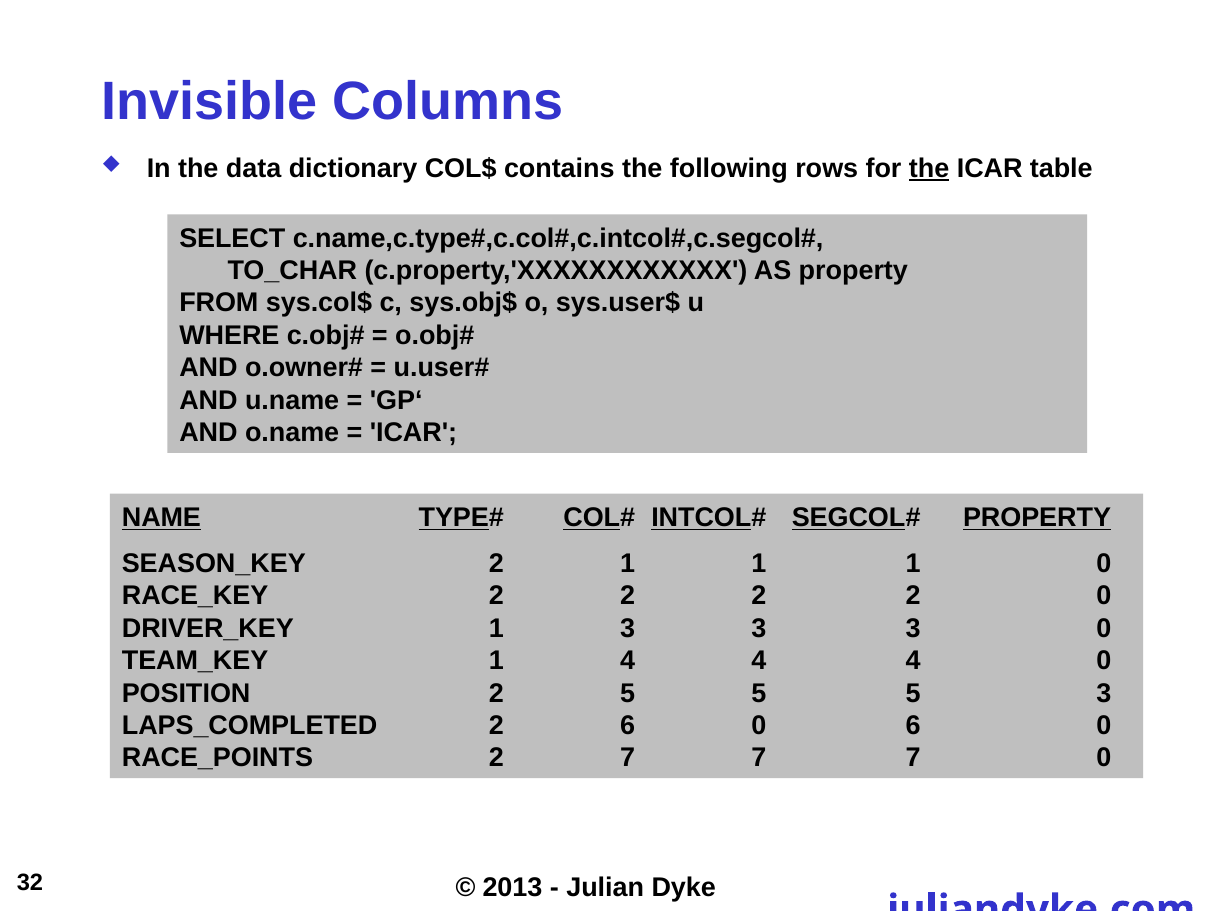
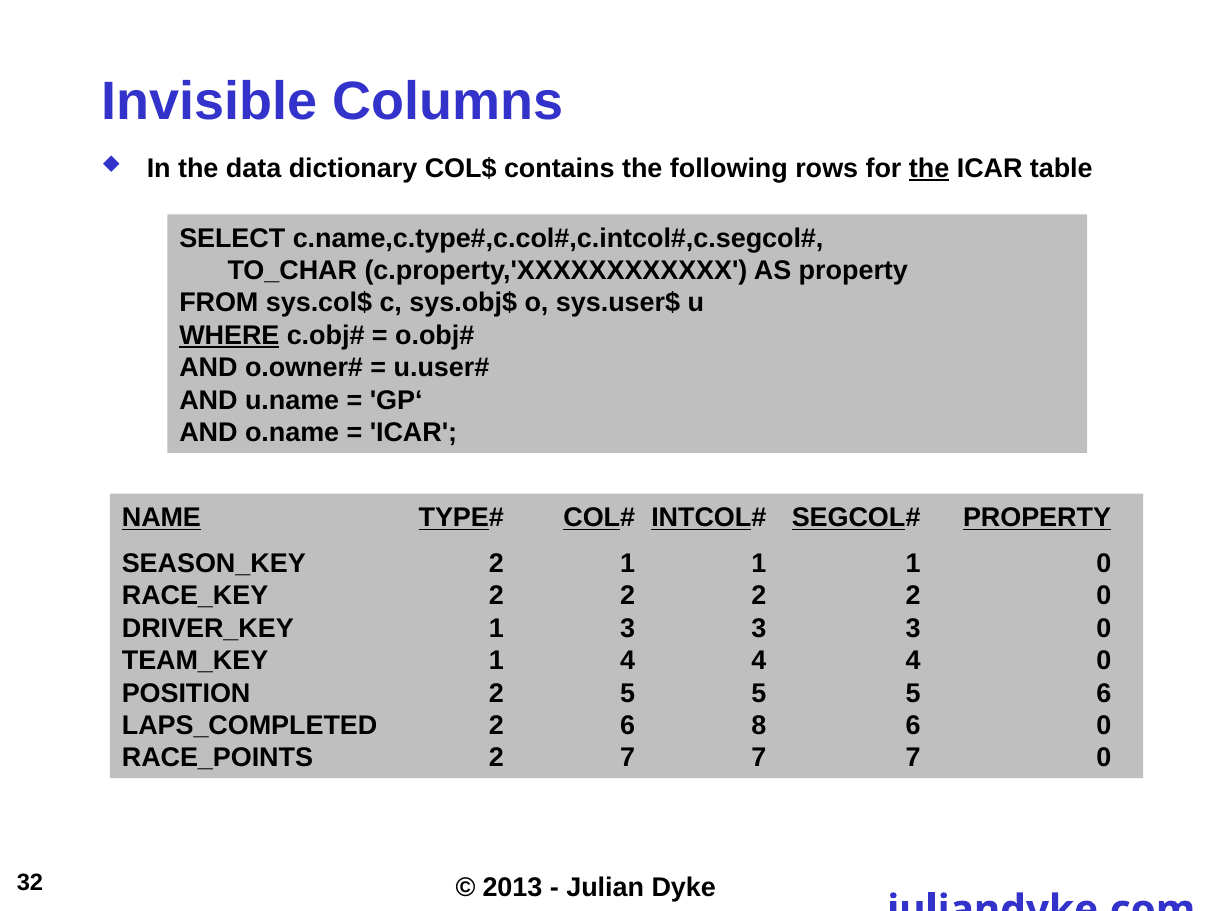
WHERE underline: none -> present
5 3: 3 -> 6
2 6 0: 0 -> 8
